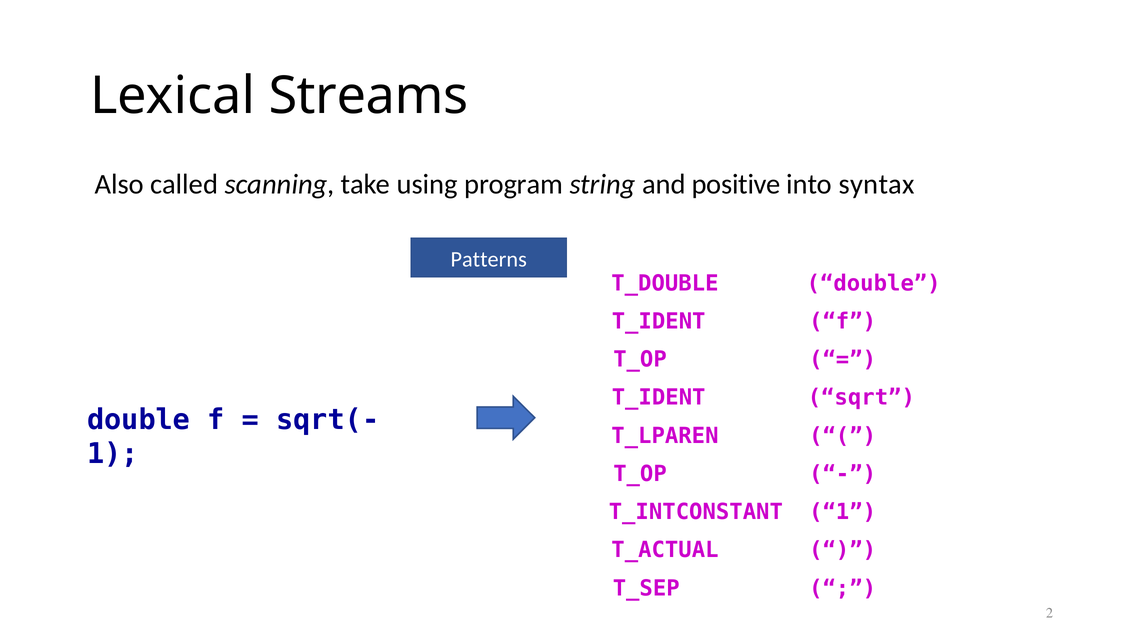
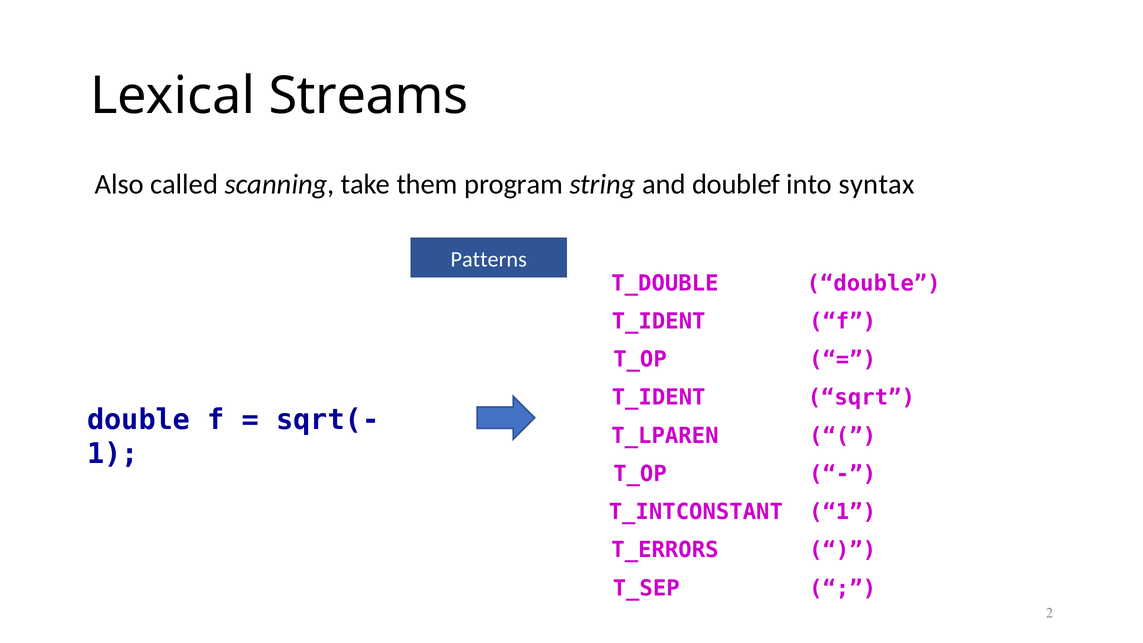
using: using -> them
positive: positive -> doublef
T_ACTUAL: T_ACTUAL -> T_ERRORS
